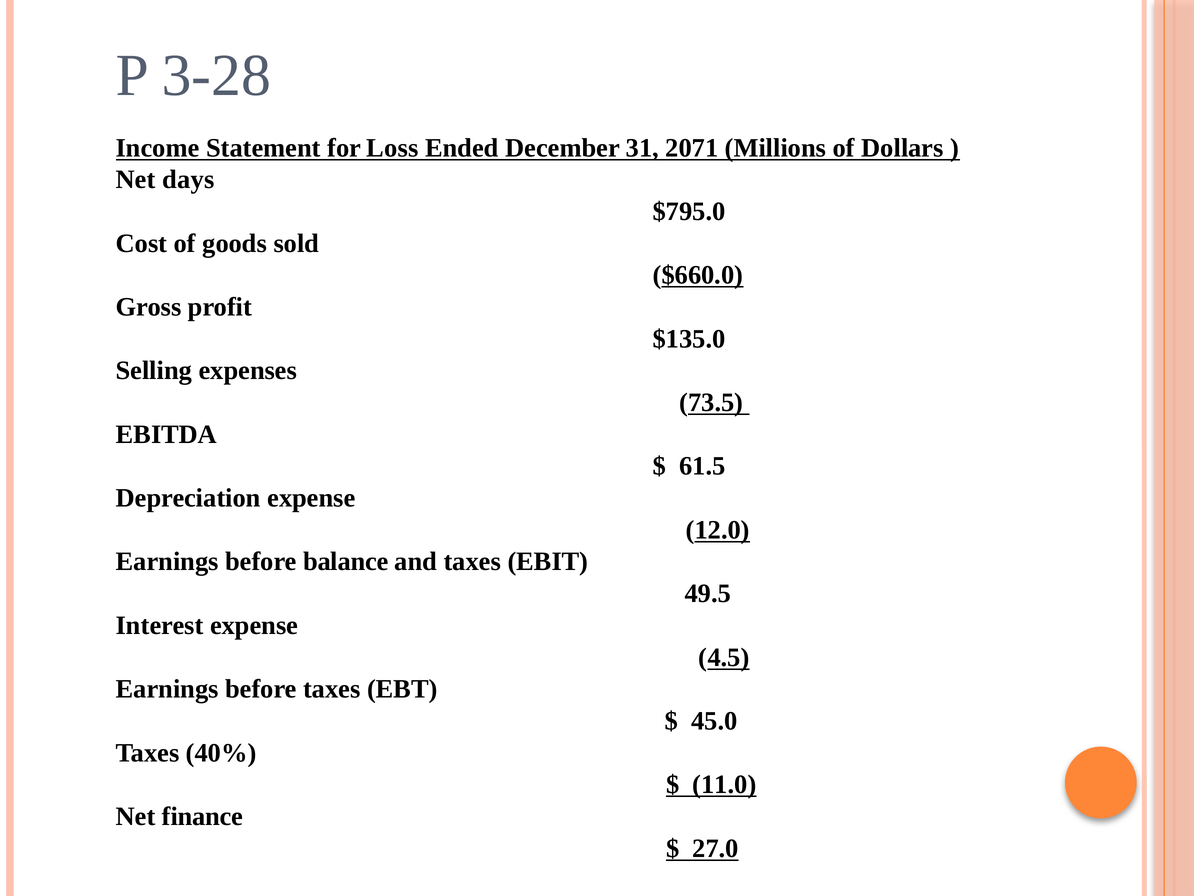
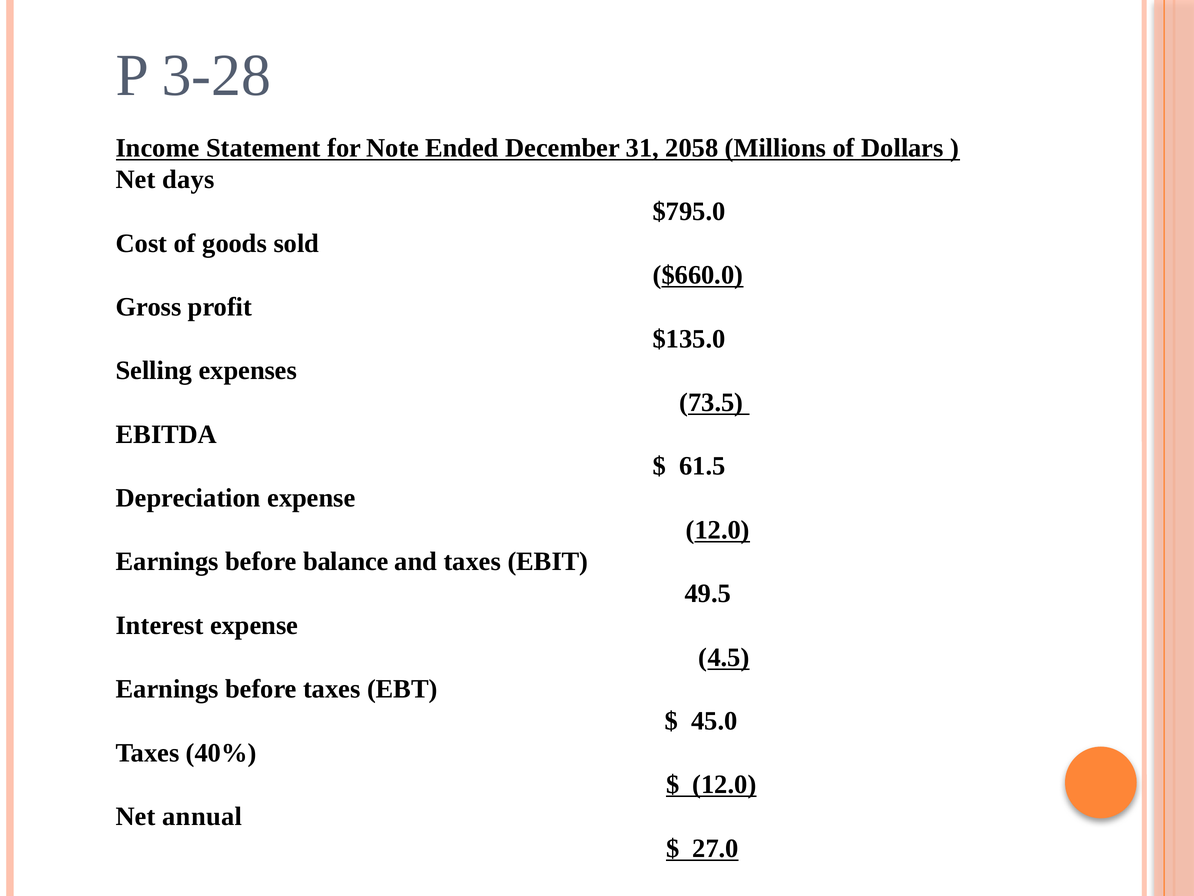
Loss: Loss -> Note
2071: 2071 -> 2058
11.0 at (724, 784): 11.0 -> 12.0
finance: finance -> annual
